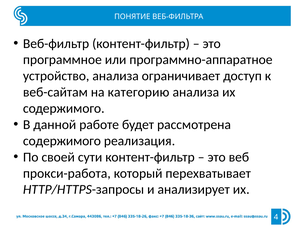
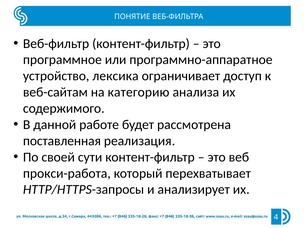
устройство анализа: анализа -> лексика
содержимого at (62, 141): содержимого -> поставленная
